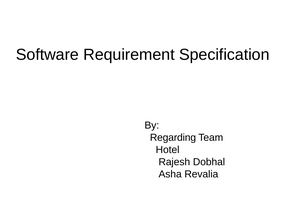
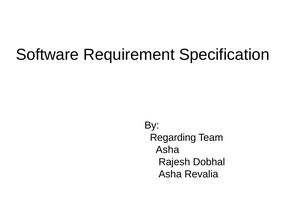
Hotel at (168, 150): Hotel -> Asha
